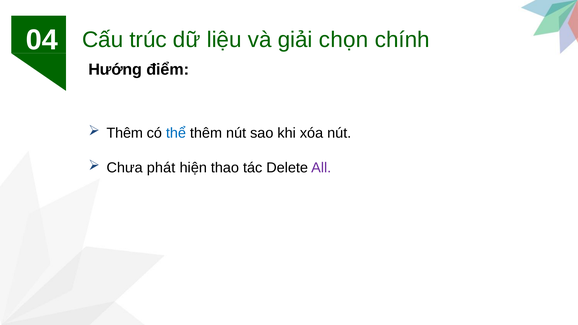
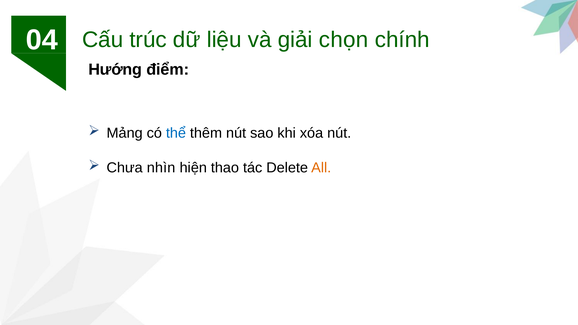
Thêm at (125, 133): Thêm -> Mảng
phát: phát -> nhìn
All colour: purple -> orange
